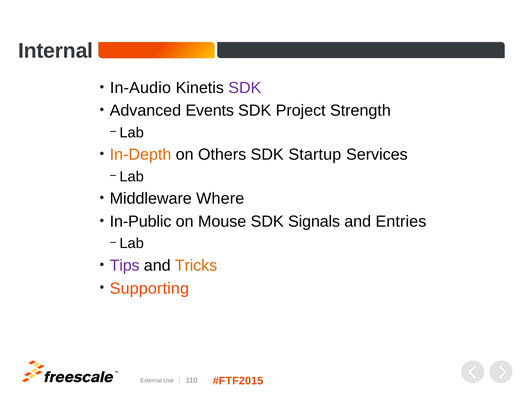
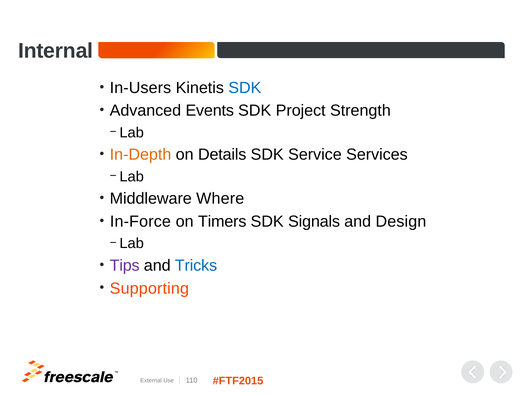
In-Audio: In-Audio -> In-Users
SDK at (245, 88) colour: purple -> blue
Others: Others -> Details
Startup: Startup -> Service
In-Public: In-Public -> In-Force
Mouse: Mouse -> Timers
Entries: Entries -> Design
Tricks colour: orange -> blue
